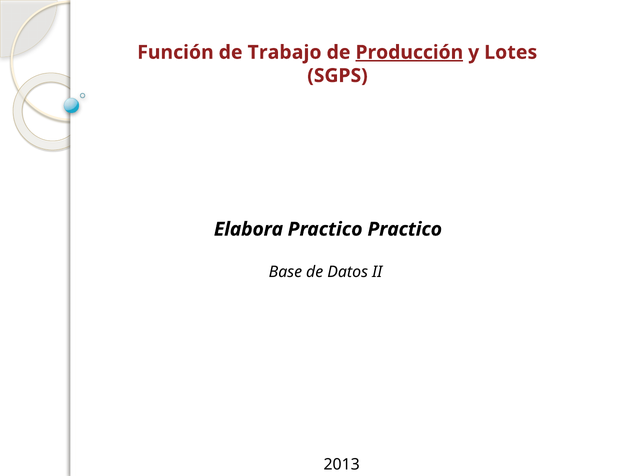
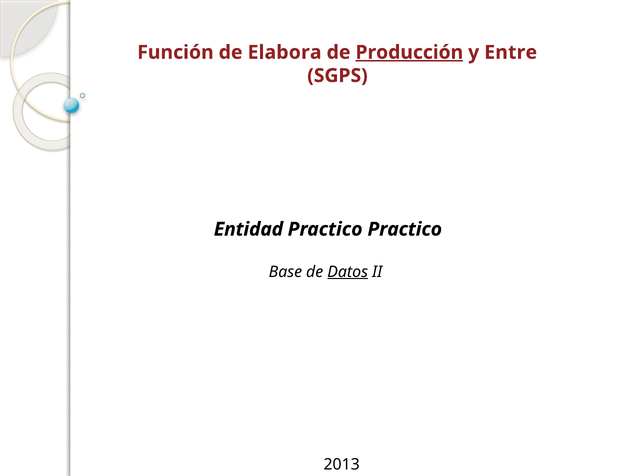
Trabajo: Trabajo -> Elabora
Lotes: Lotes -> Entre
Elabora: Elabora -> Entidad
Datos underline: none -> present
